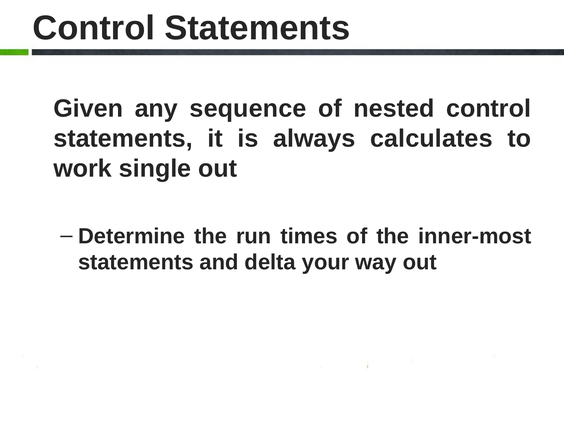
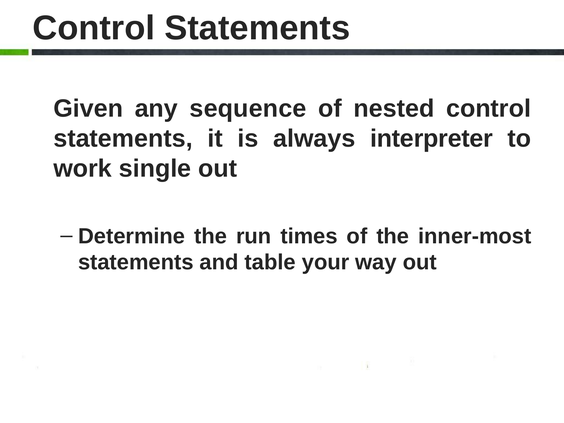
calculates: calculates -> interpreter
delta: delta -> table
